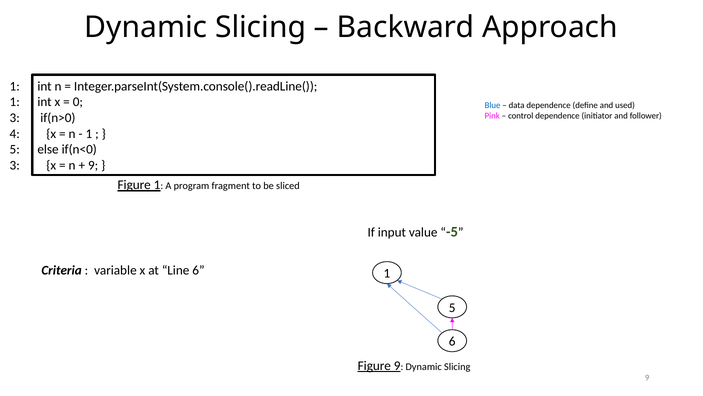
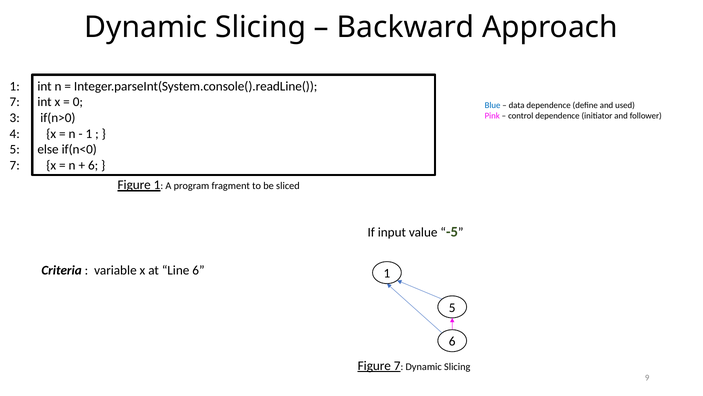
1 at (15, 102): 1 -> 7
3 at (15, 165): 3 -> 7
9 at (93, 165): 9 -> 6
Figure 9: 9 -> 7
